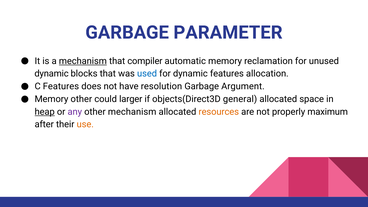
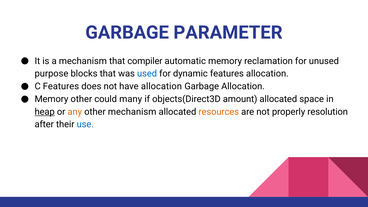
mechanism at (83, 61) underline: present -> none
dynamic at (52, 74): dynamic -> purpose
have resolution: resolution -> allocation
Garbage Argument: Argument -> Allocation
larger: larger -> many
general: general -> amount
any colour: purple -> orange
maximum: maximum -> resolution
use colour: orange -> blue
